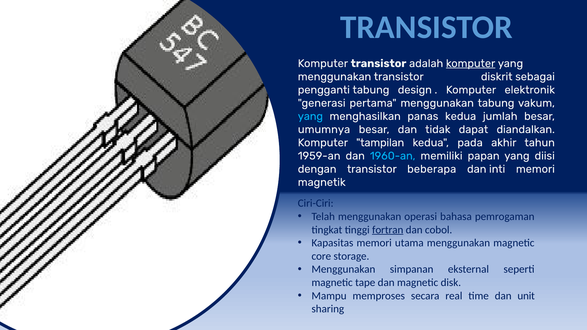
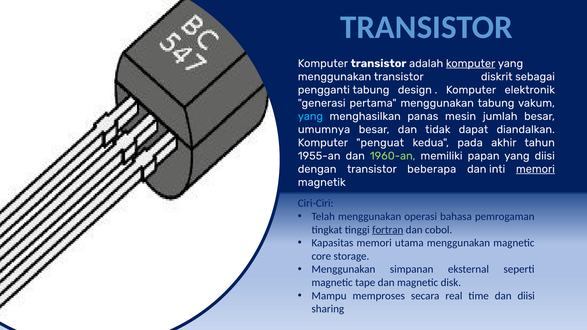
panas kedua: kedua -> mesin
tampilan: tampilan -> penguat
1959-an: 1959-an -> 1955-an
1960-an colour: light blue -> light green
memori at (535, 169) underline: none -> present
dan unit: unit -> diisi
